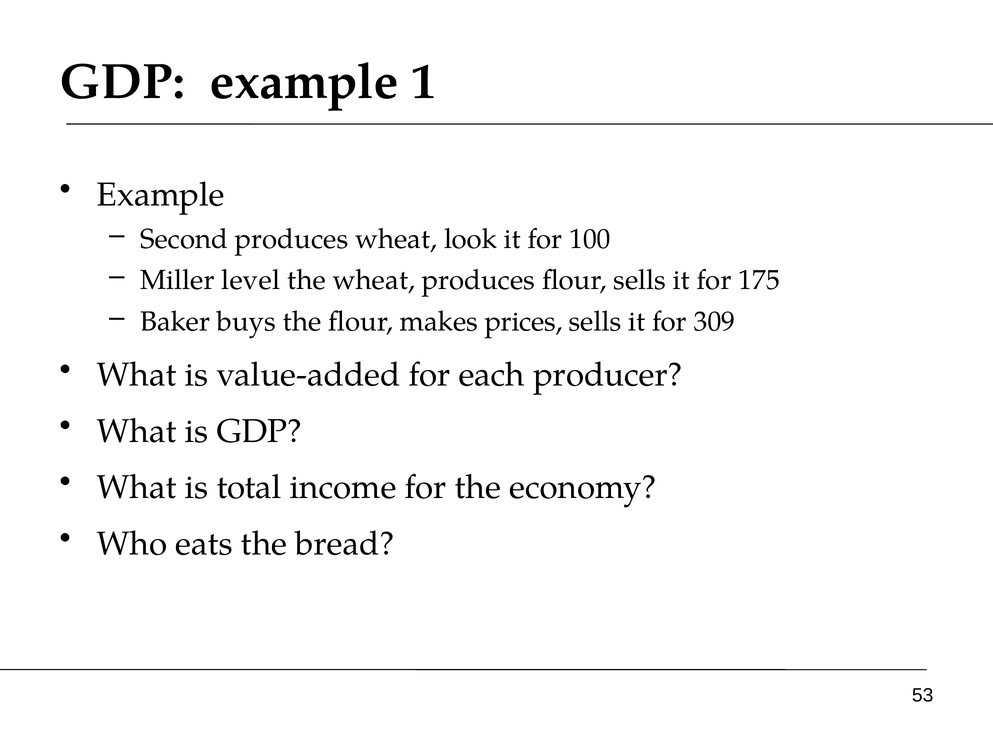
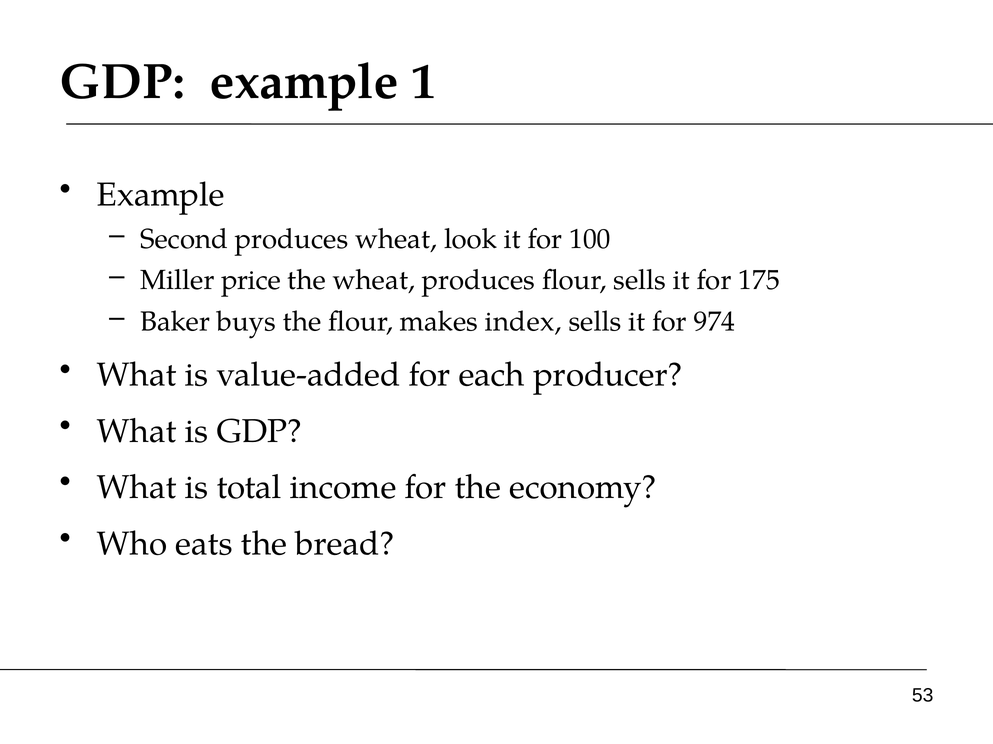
level: level -> price
prices: prices -> index
309: 309 -> 974
